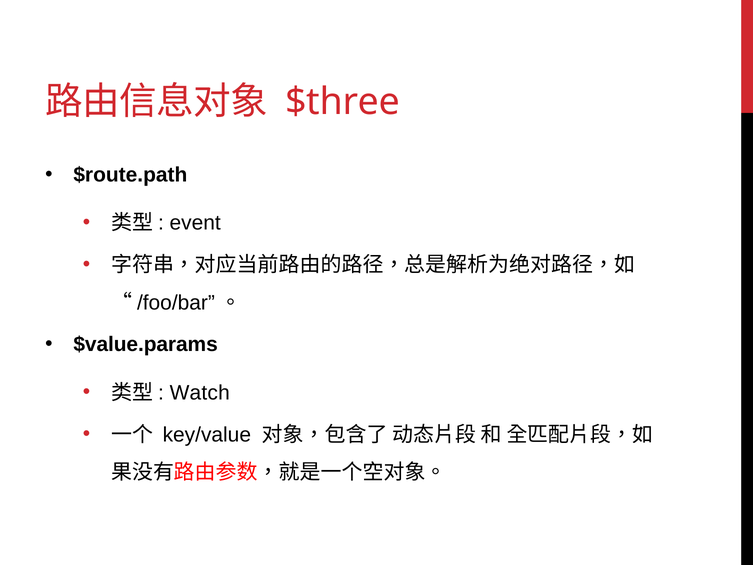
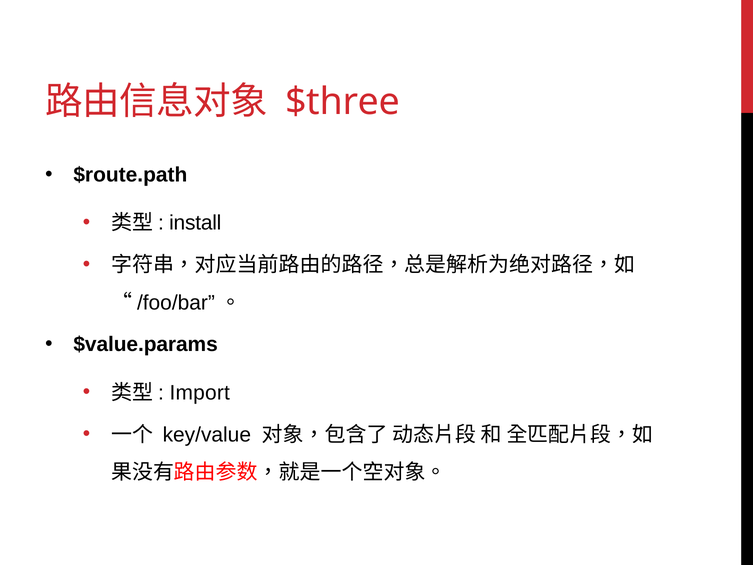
event: event -> install
Watch: Watch -> Import
